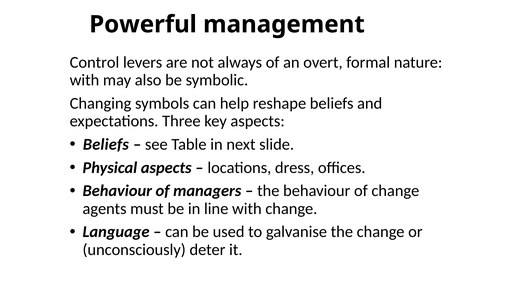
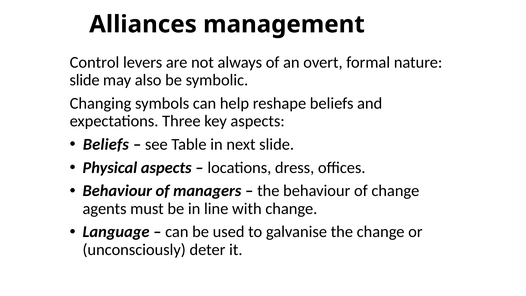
Powerful: Powerful -> Alliances
with at (84, 80): with -> slide
